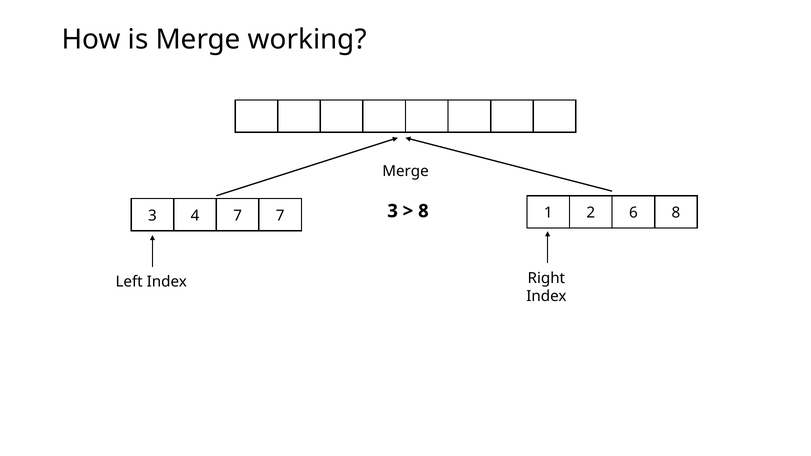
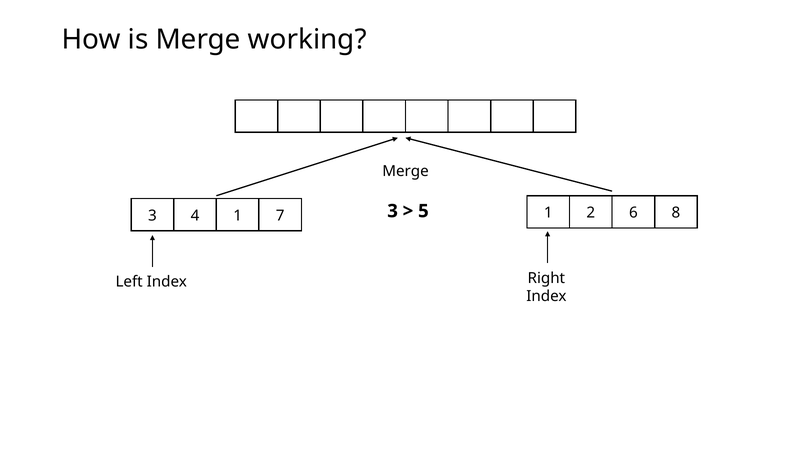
8 at (423, 211): 8 -> 5
4 7: 7 -> 1
